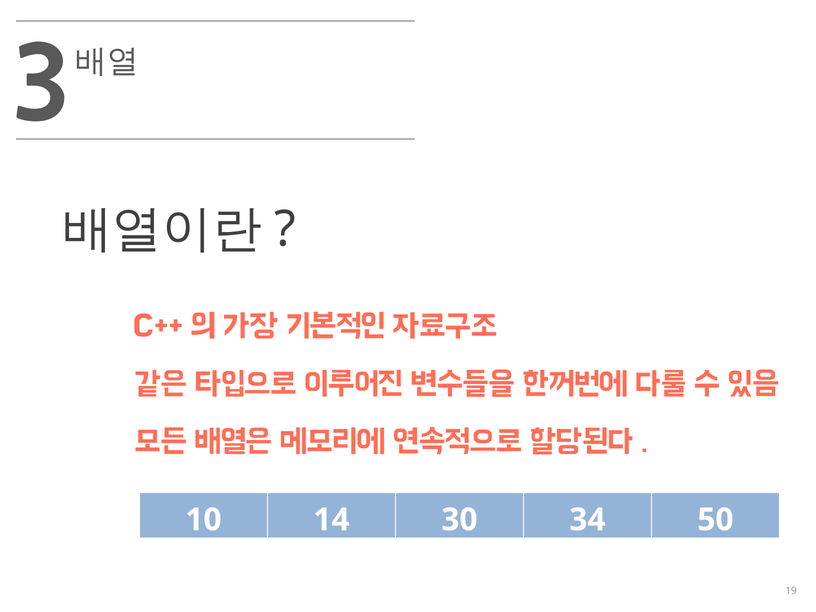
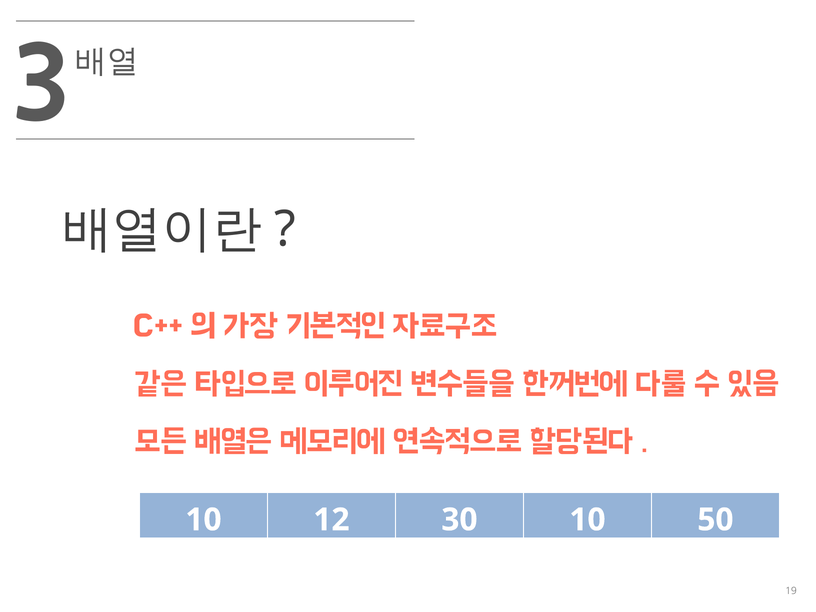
14: 14 -> 12
30 34: 34 -> 10
